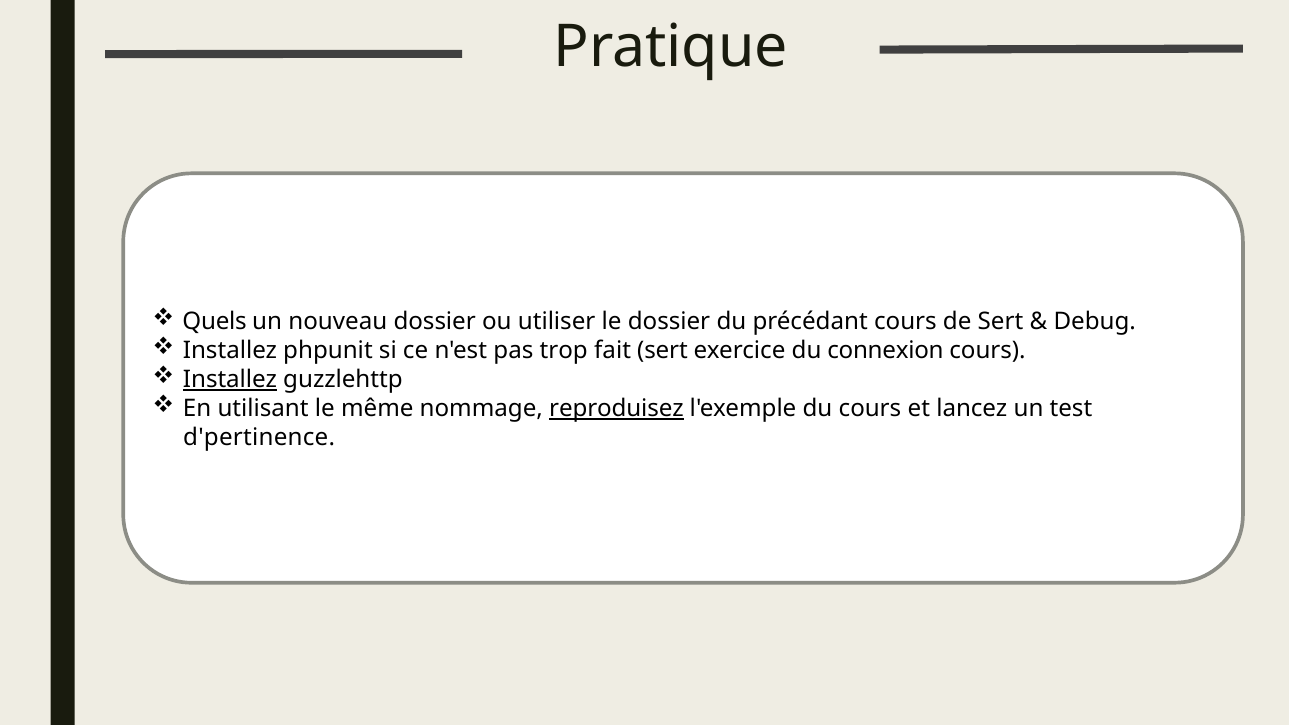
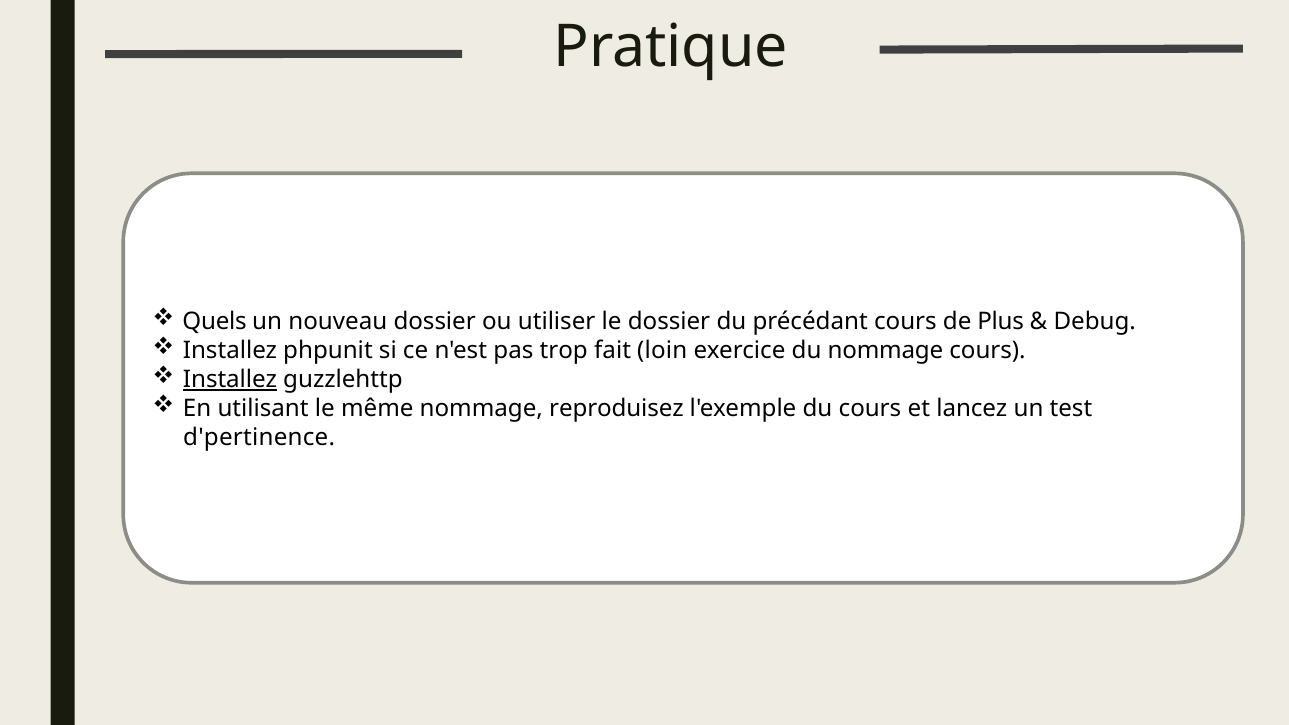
de Sert: Sert -> Plus
fait sert: sert -> loin
du connexion: connexion -> nommage
reproduisez underline: present -> none
